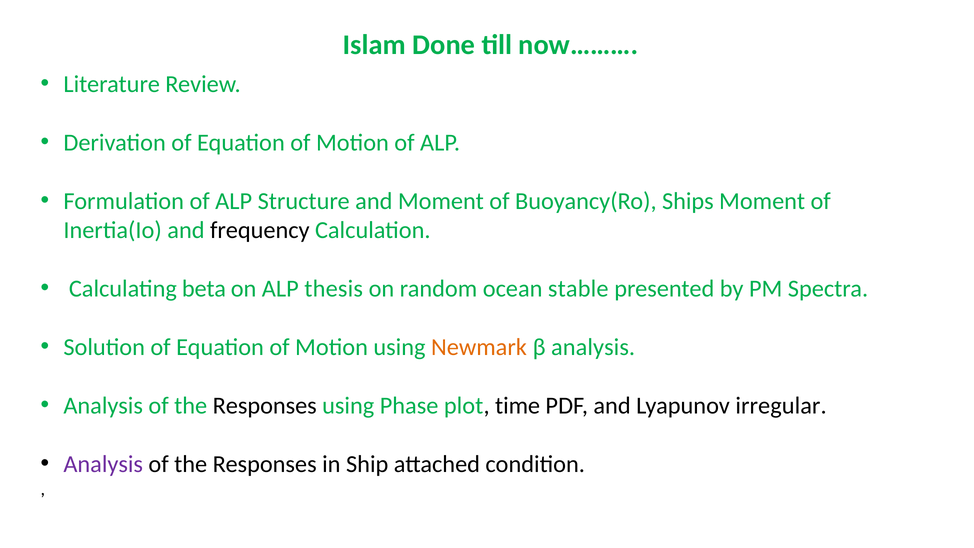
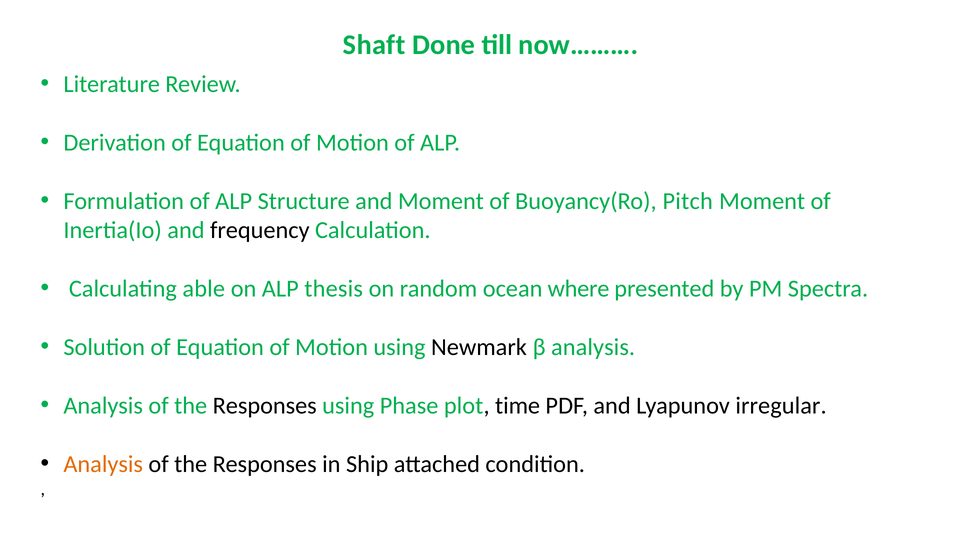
Islam: Islam -> Shaft
Ships: Ships -> Pitch
beta: beta -> able
stable: stable -> where
Newmark colour: orange -> black
Analysis at (103, 464) colour: purple -> orange
